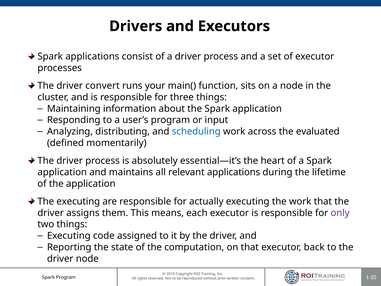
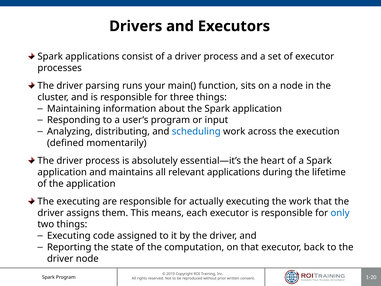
convert: convert -> parsing
evaluated: evaluated -> execution
only colour: purple -> blue
